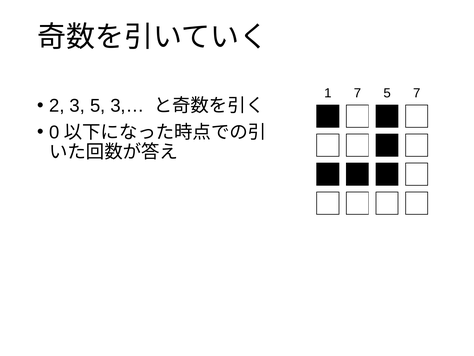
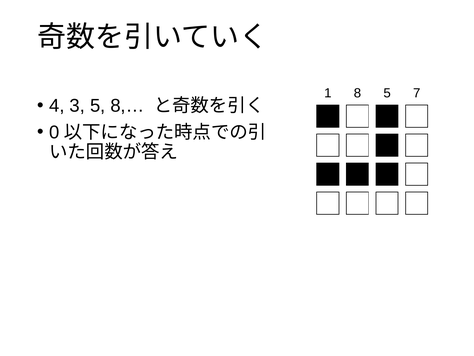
1 7: 7 -> 8
2: 2 -> 4
3,…: 3,… -> 8,…
